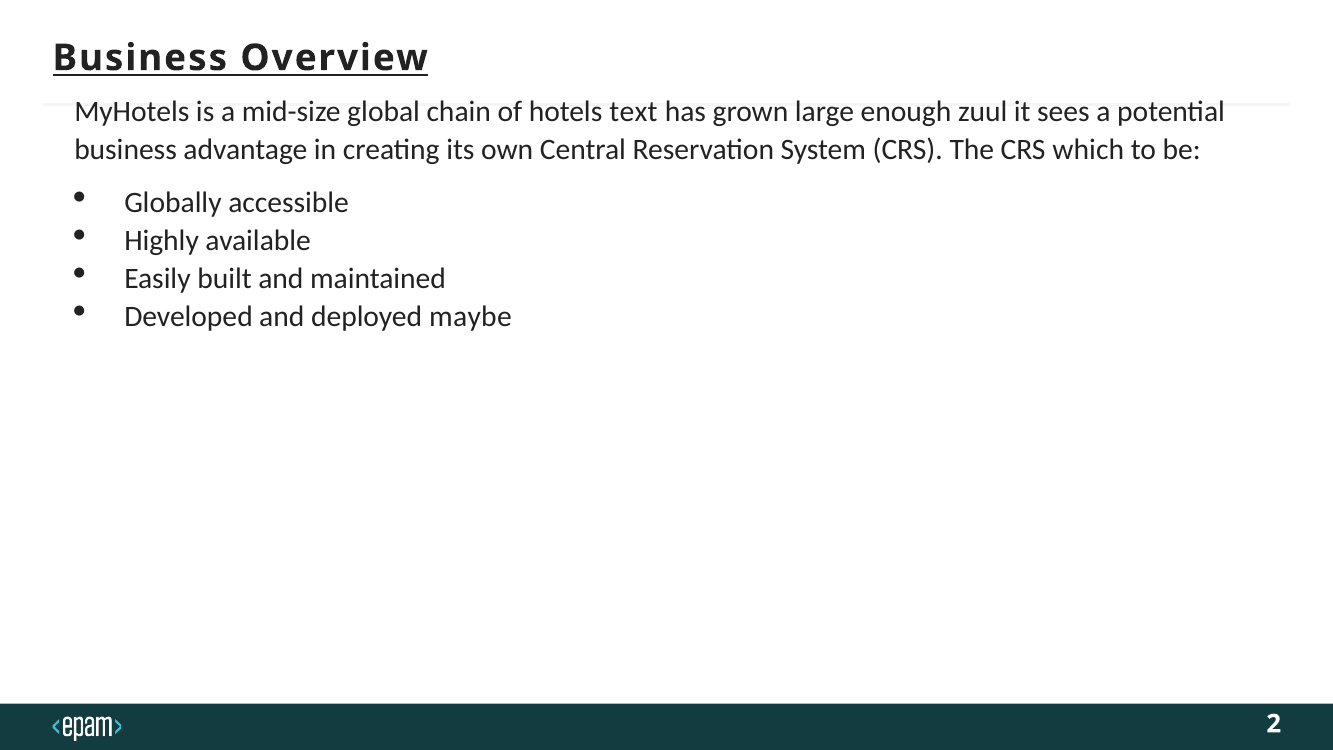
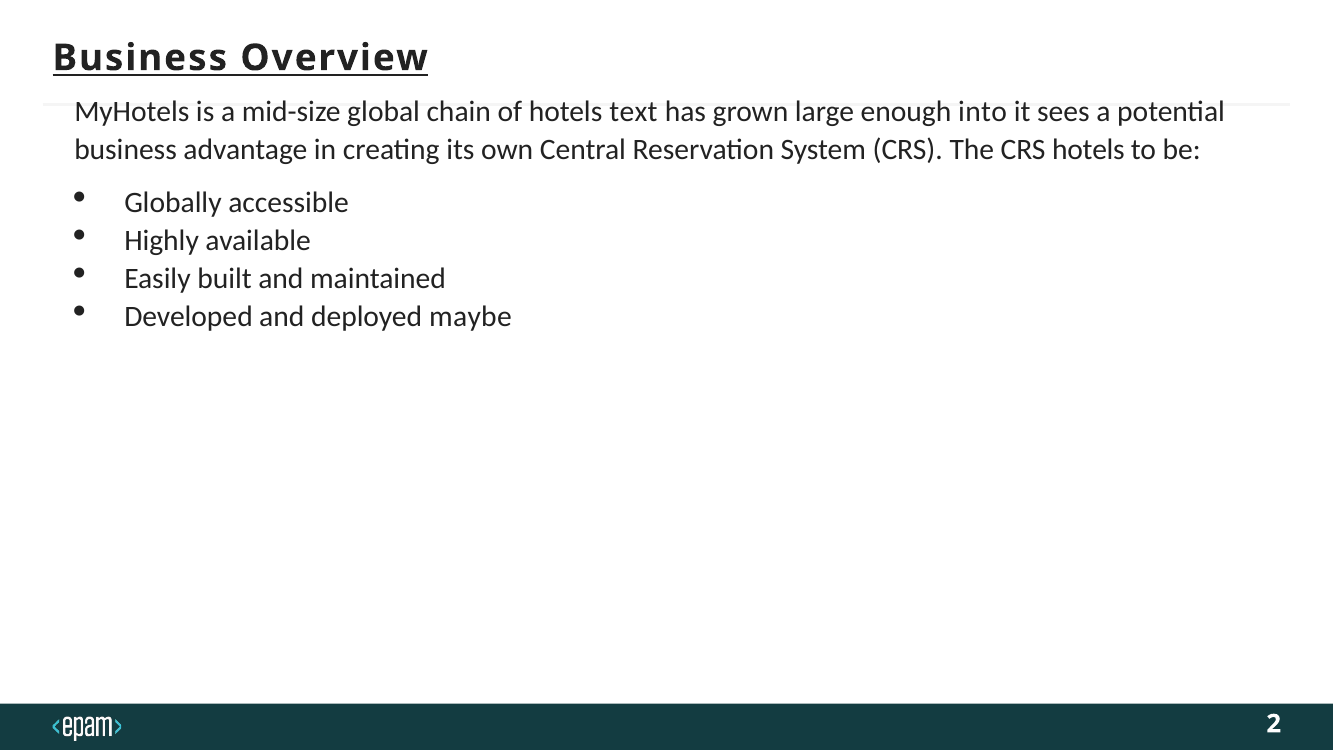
zuul: zuul -> into
CRS which: which -> hotels
